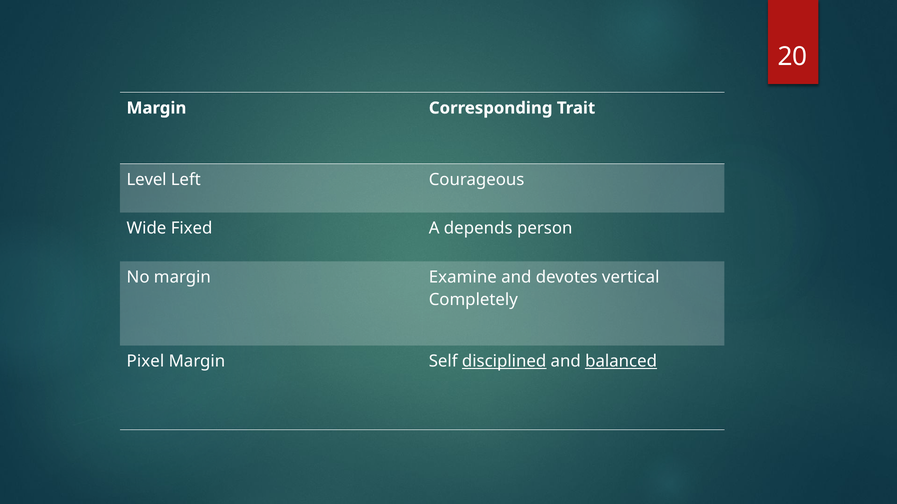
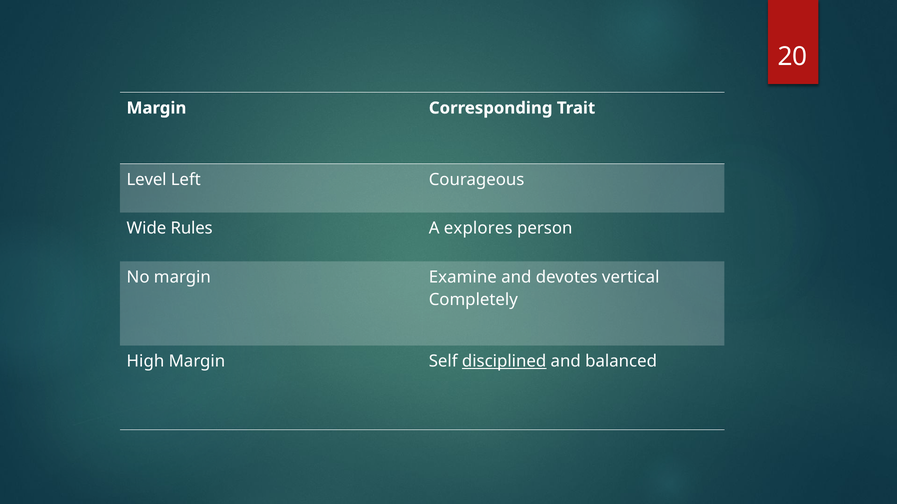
Fixed: Fixed -> Rules
depends: depends -> explores
Pixel: Pixel -> High
balanced underline: present -> none
